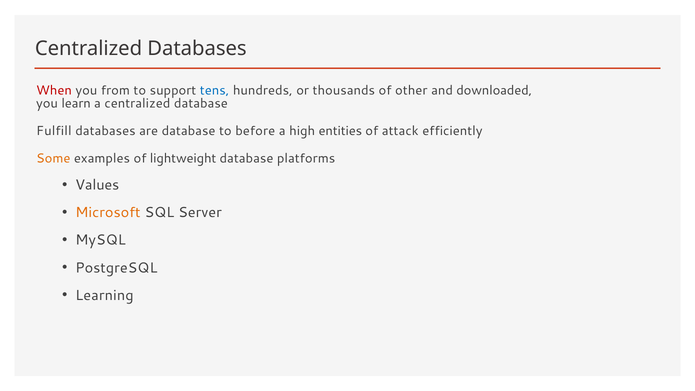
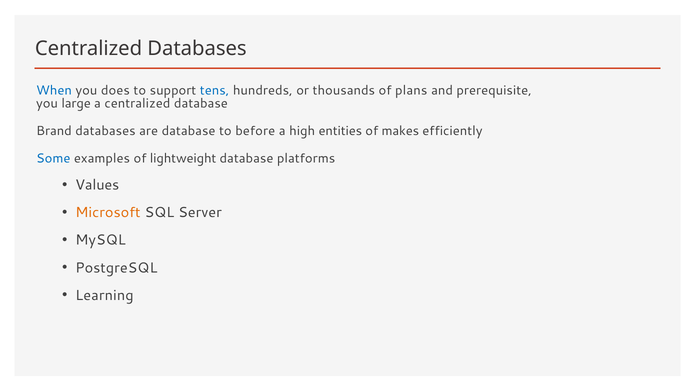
When colour: red -> blue
from: from -> does
other: other -> plans
downloaded: downloaded -> prerequisite
learn: learn -> large
Fulfill: Fulfill -> Brand
attack: attack -> makes
Some colour: orange -> blue
